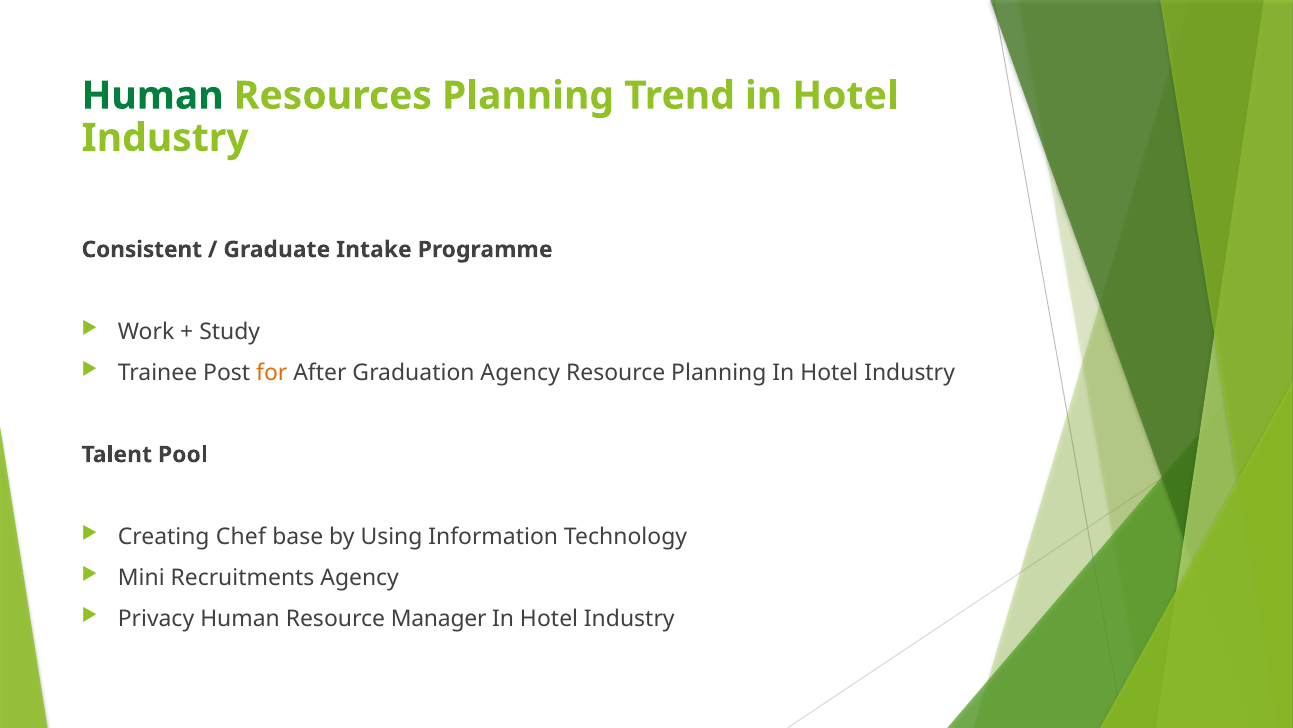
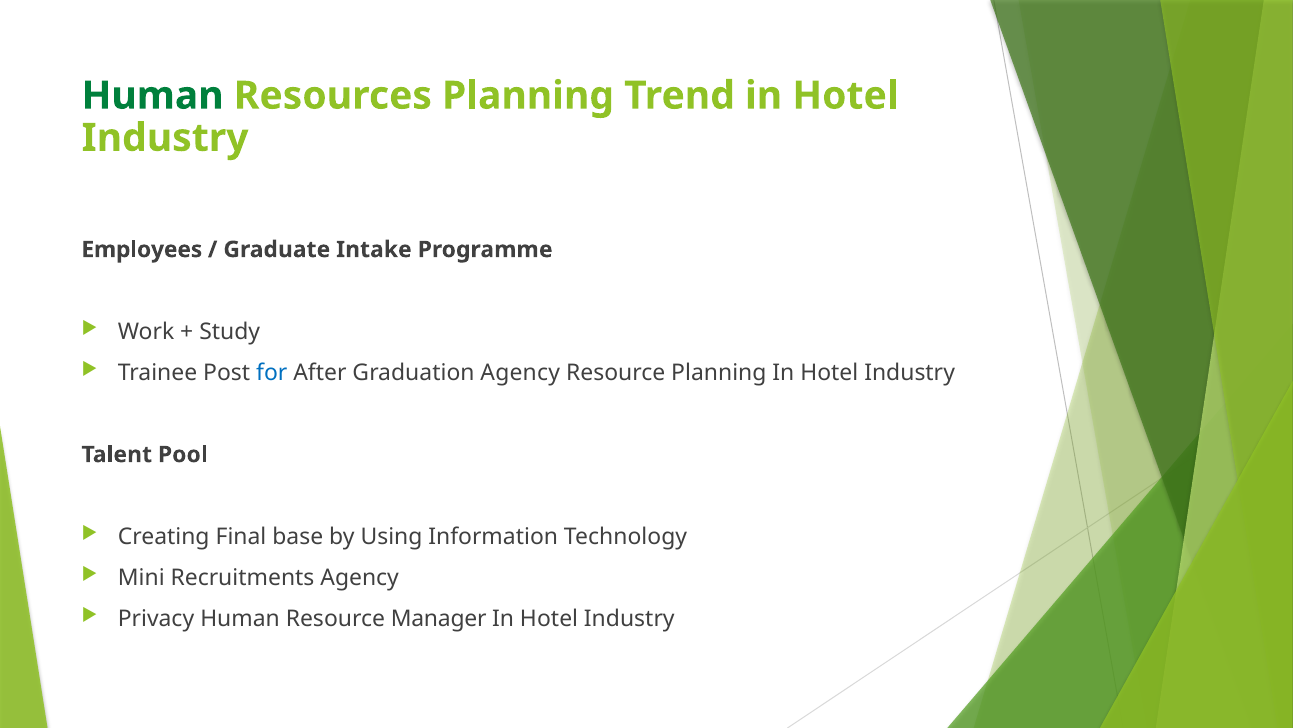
Consistent: Consistent -> Employees
for colour: orange -> blue
Chef: Chef -> Final
